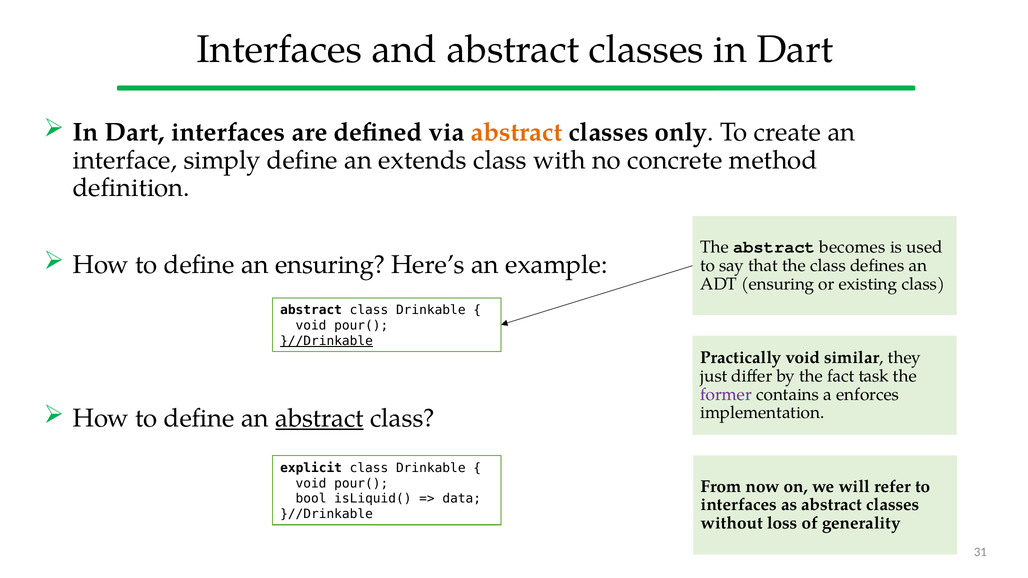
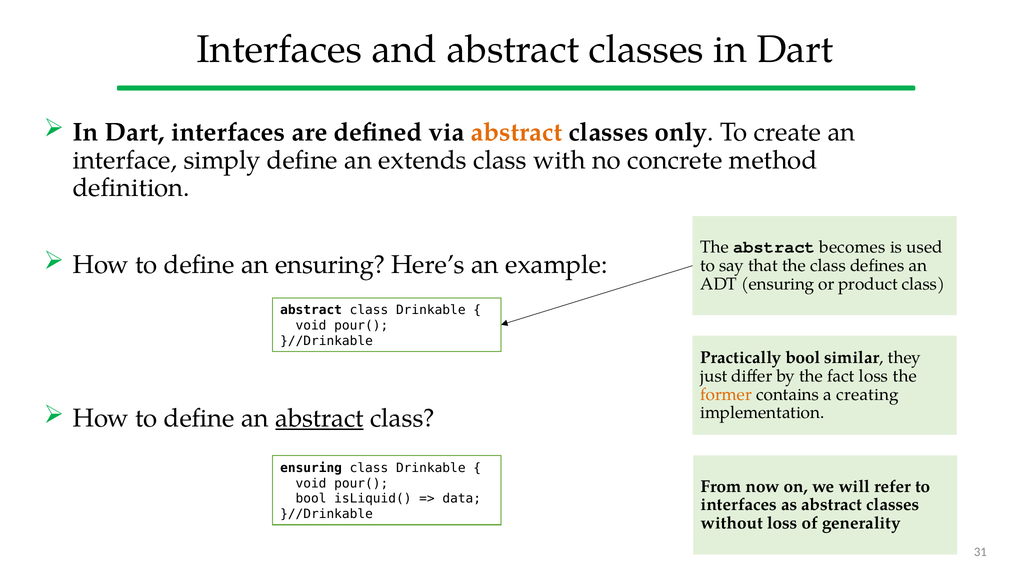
existing: existing -> product
}//Drinkable at (327, 341) underline: present -> none
Practically void: void -> bool
fact task: task -> loss
former colour: purple -> orange
enforces: enforces -> creating
explicit at (311, 468): explicit -> ensuring
